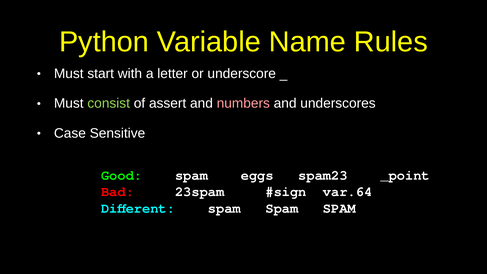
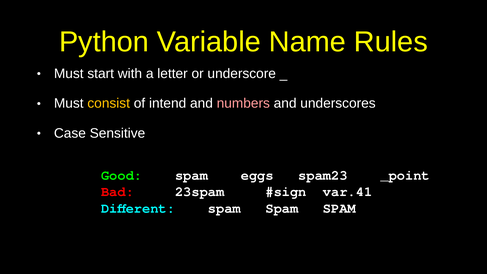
consist colour: light green -> yellow
assert: assert -> intend
var.64: var.64 -> var.41
